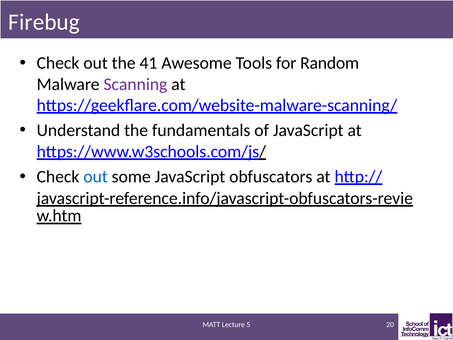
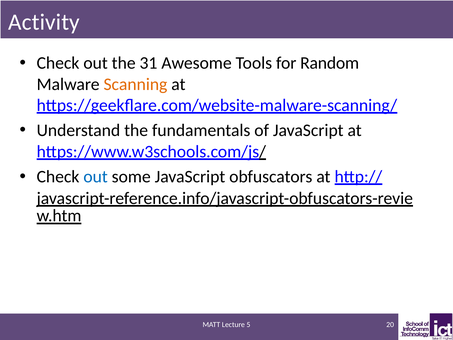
Firebug: Firebug -> Activity
41: 41 -> 31
Scanning colour: purple -> orange
